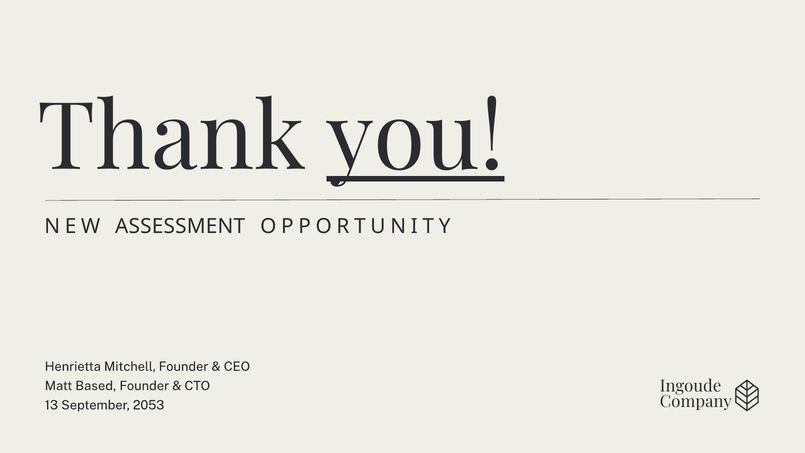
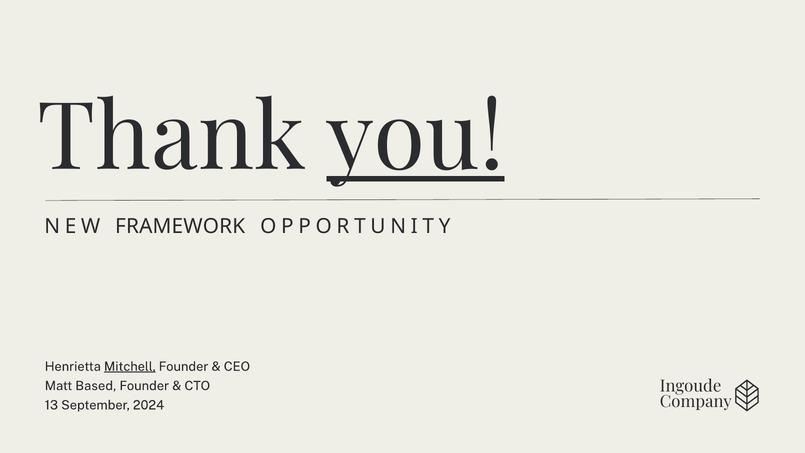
ASSESSMENT: ASSESSMENT -> FRAMEWORK
Mitchell underline: none -> present
2053: 2053 -> 2024
